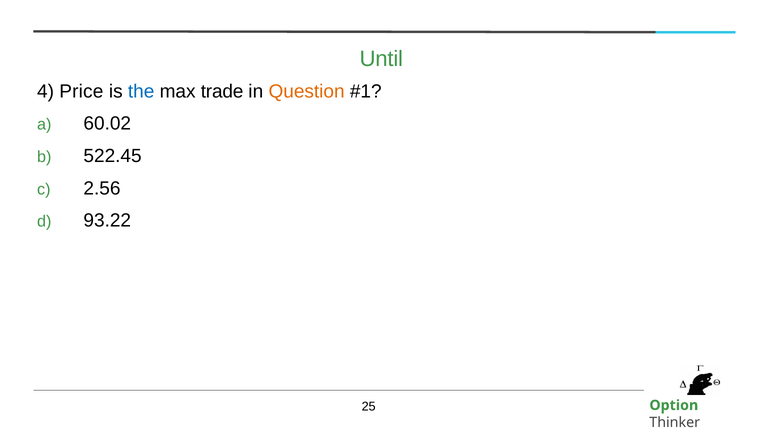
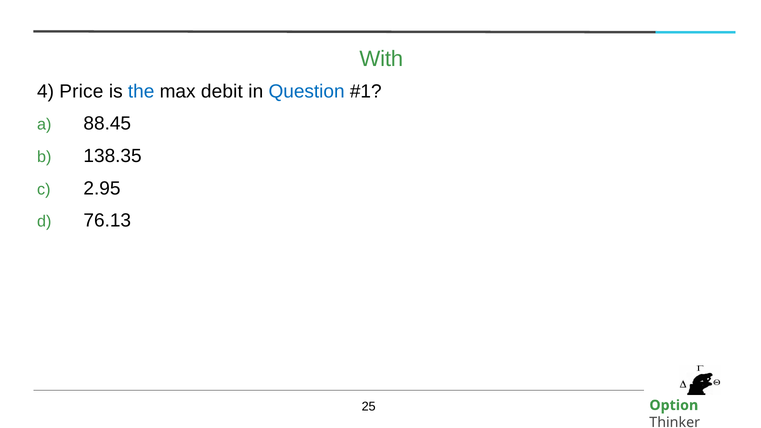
Until: Until -> With
trade: trade -> debit
Question colour: orange -> blue
60.02: 60.02 -> 88.45
522.45: 522.45 -> 138.35
2.56: 2.56 -> 2.95
93.22: 93.22 -> 76.13
